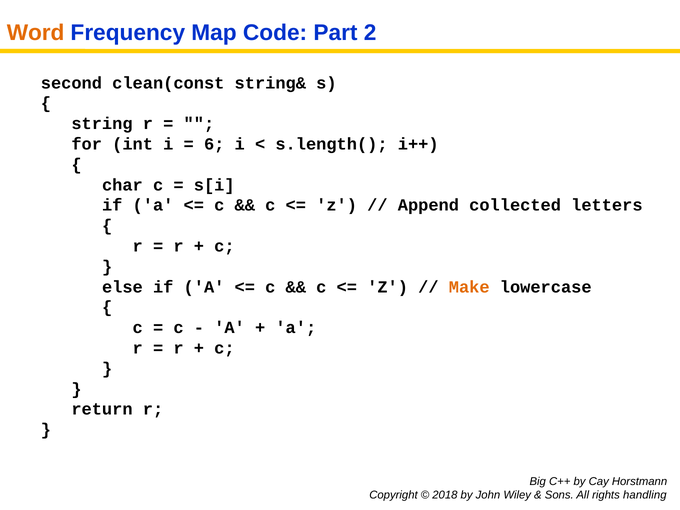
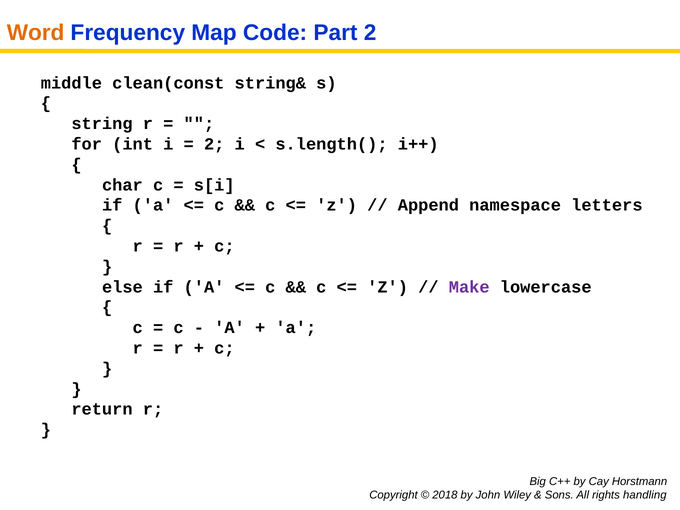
second: second -> middle
6 at (214, 144): 6 -> 2
collected: collected -> namespace
Make colour: orange -> purple
